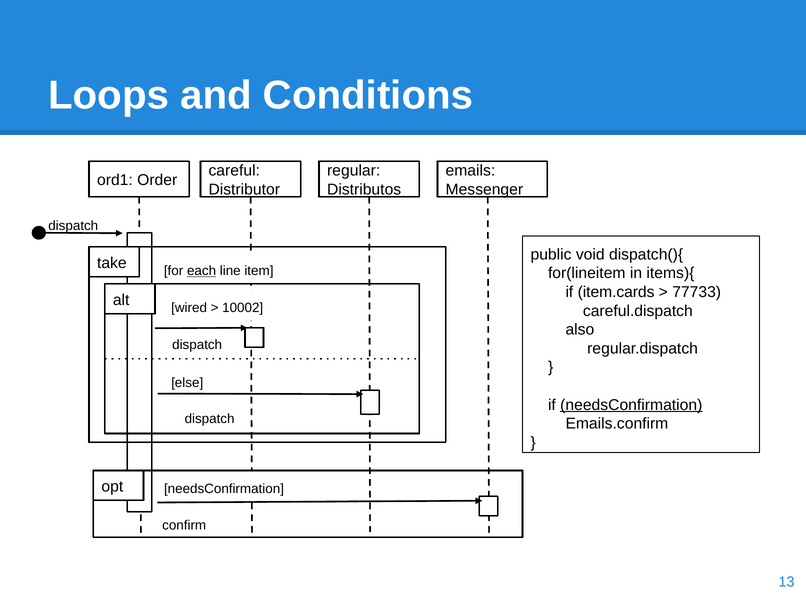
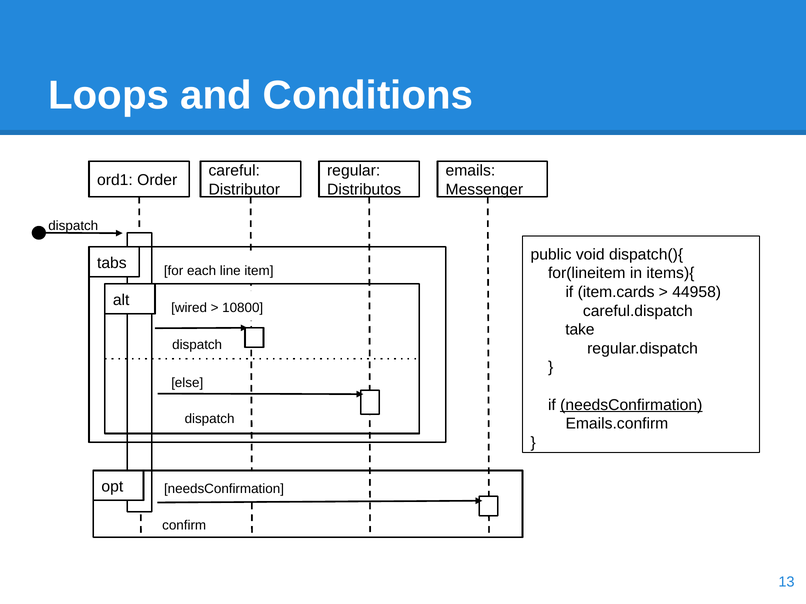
take: take -> tabs
each underline: present -> none
77733: 77733 -> 44958
10002: 10002 -> 10800
also: also -> take
